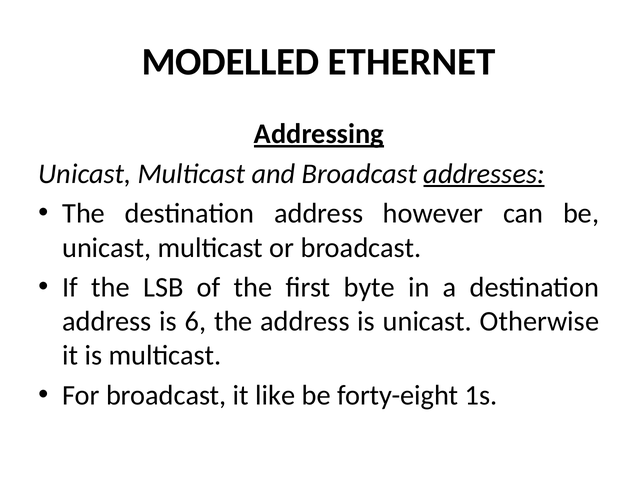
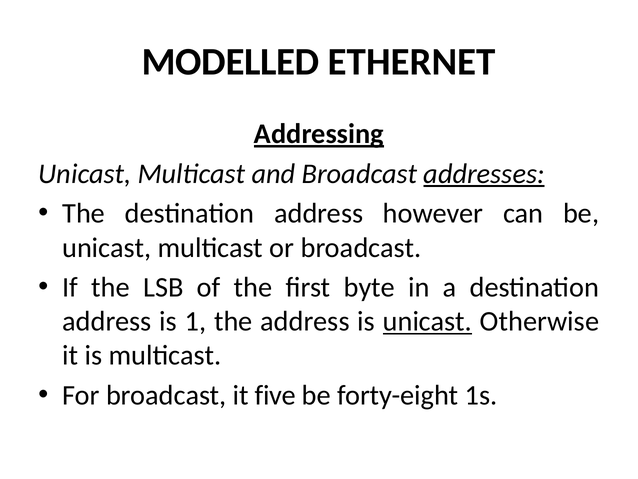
6: 6 -> 1
unicast at (427, 321) underline: none -> present
like: like -> five
